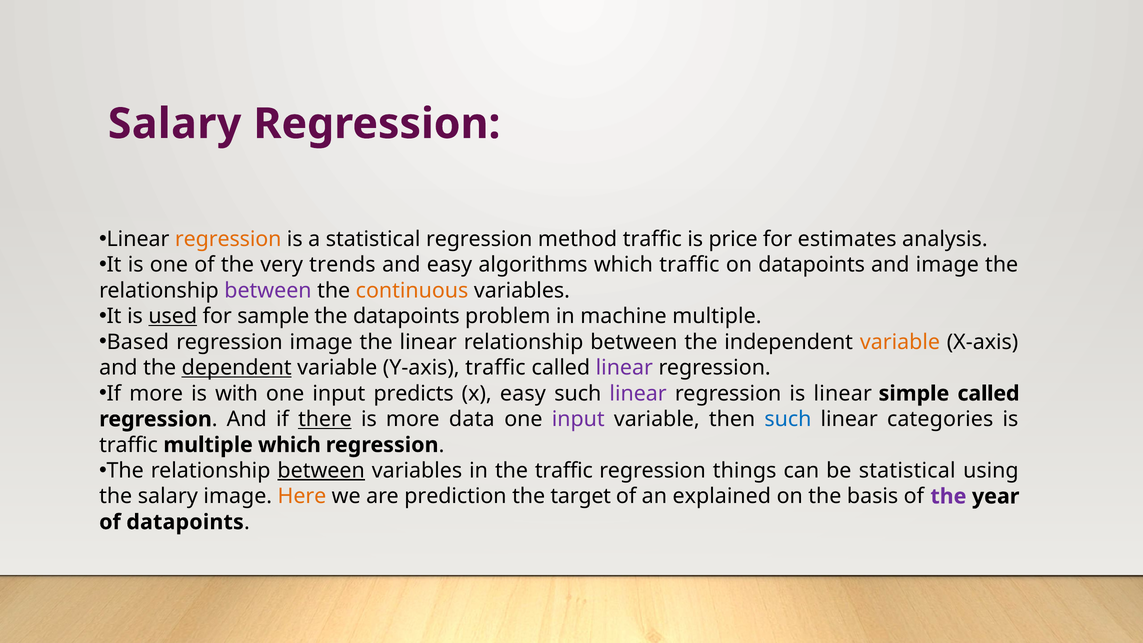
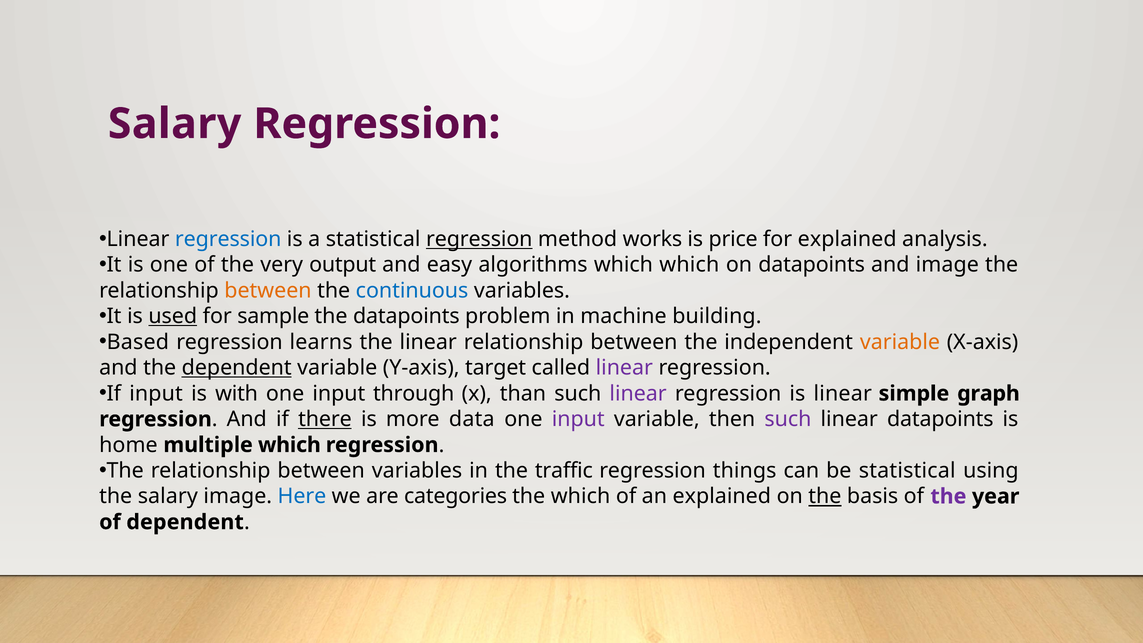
regression at (228, 239) colour: orange -> blue
regression at (479, 239) underline: none -> present
method traffic: traffic -> works
for estimates: estimates -> explained
trends: trends -> output
which traffic: traffic -> which
between at (268, 291) colour: purple -> orange
continuous colour: orange -> blue
machine multiple: multiple -> building
regression image: image -> learns
Y-axis traffic: traffic -> target
If more: more -> input
predicts: predicts -> through
x easy: easy -> than
simple called: called -> graph
such at (788, 419) colour: blue -> purple
linear categories: categories -> datapoints
traffic at (129, 445): traffic -> home
between at (321, 471) underline: present -> none
Here colour: orange -> blue
prediction: prediction -> categories
the target: target -> which
the at (825, 496) underline: none -> present
of datapoints: datapoints -> dependent
